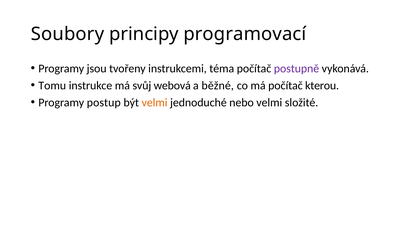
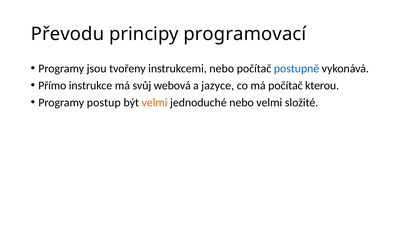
Soubory: Soubory -> Převodu
instrukcemi téma: téma -> nebo
postupně colour: purple -> blue
Tomu: Tomu -> Přímo
běžné: běžné -> jazyce
